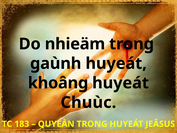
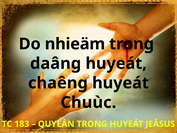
gaùnh: gaùnh -> daâng
khoâng: khoâng -> chaêng
